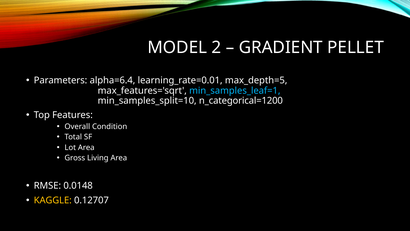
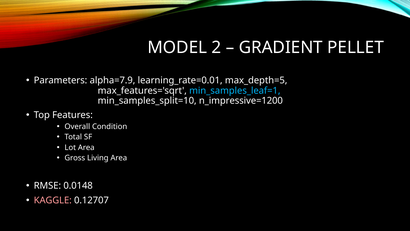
alpha=6.4: alpha=6.4 -> alpha=7.9
n_categorical=1200: n_categorical=1200 -> n_impressive=1200
KAGGLE colour: yellow -> pink
